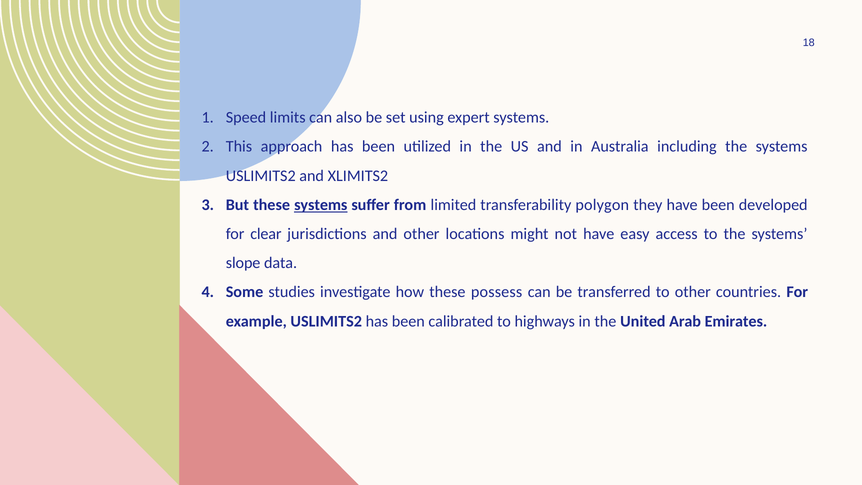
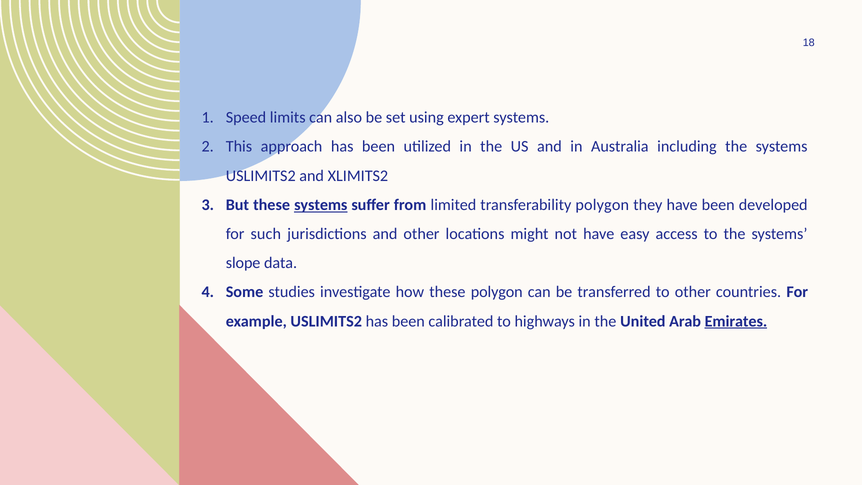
clear: clear -> such
these possess: possess -> polygon
Emirates underline: none -> present
